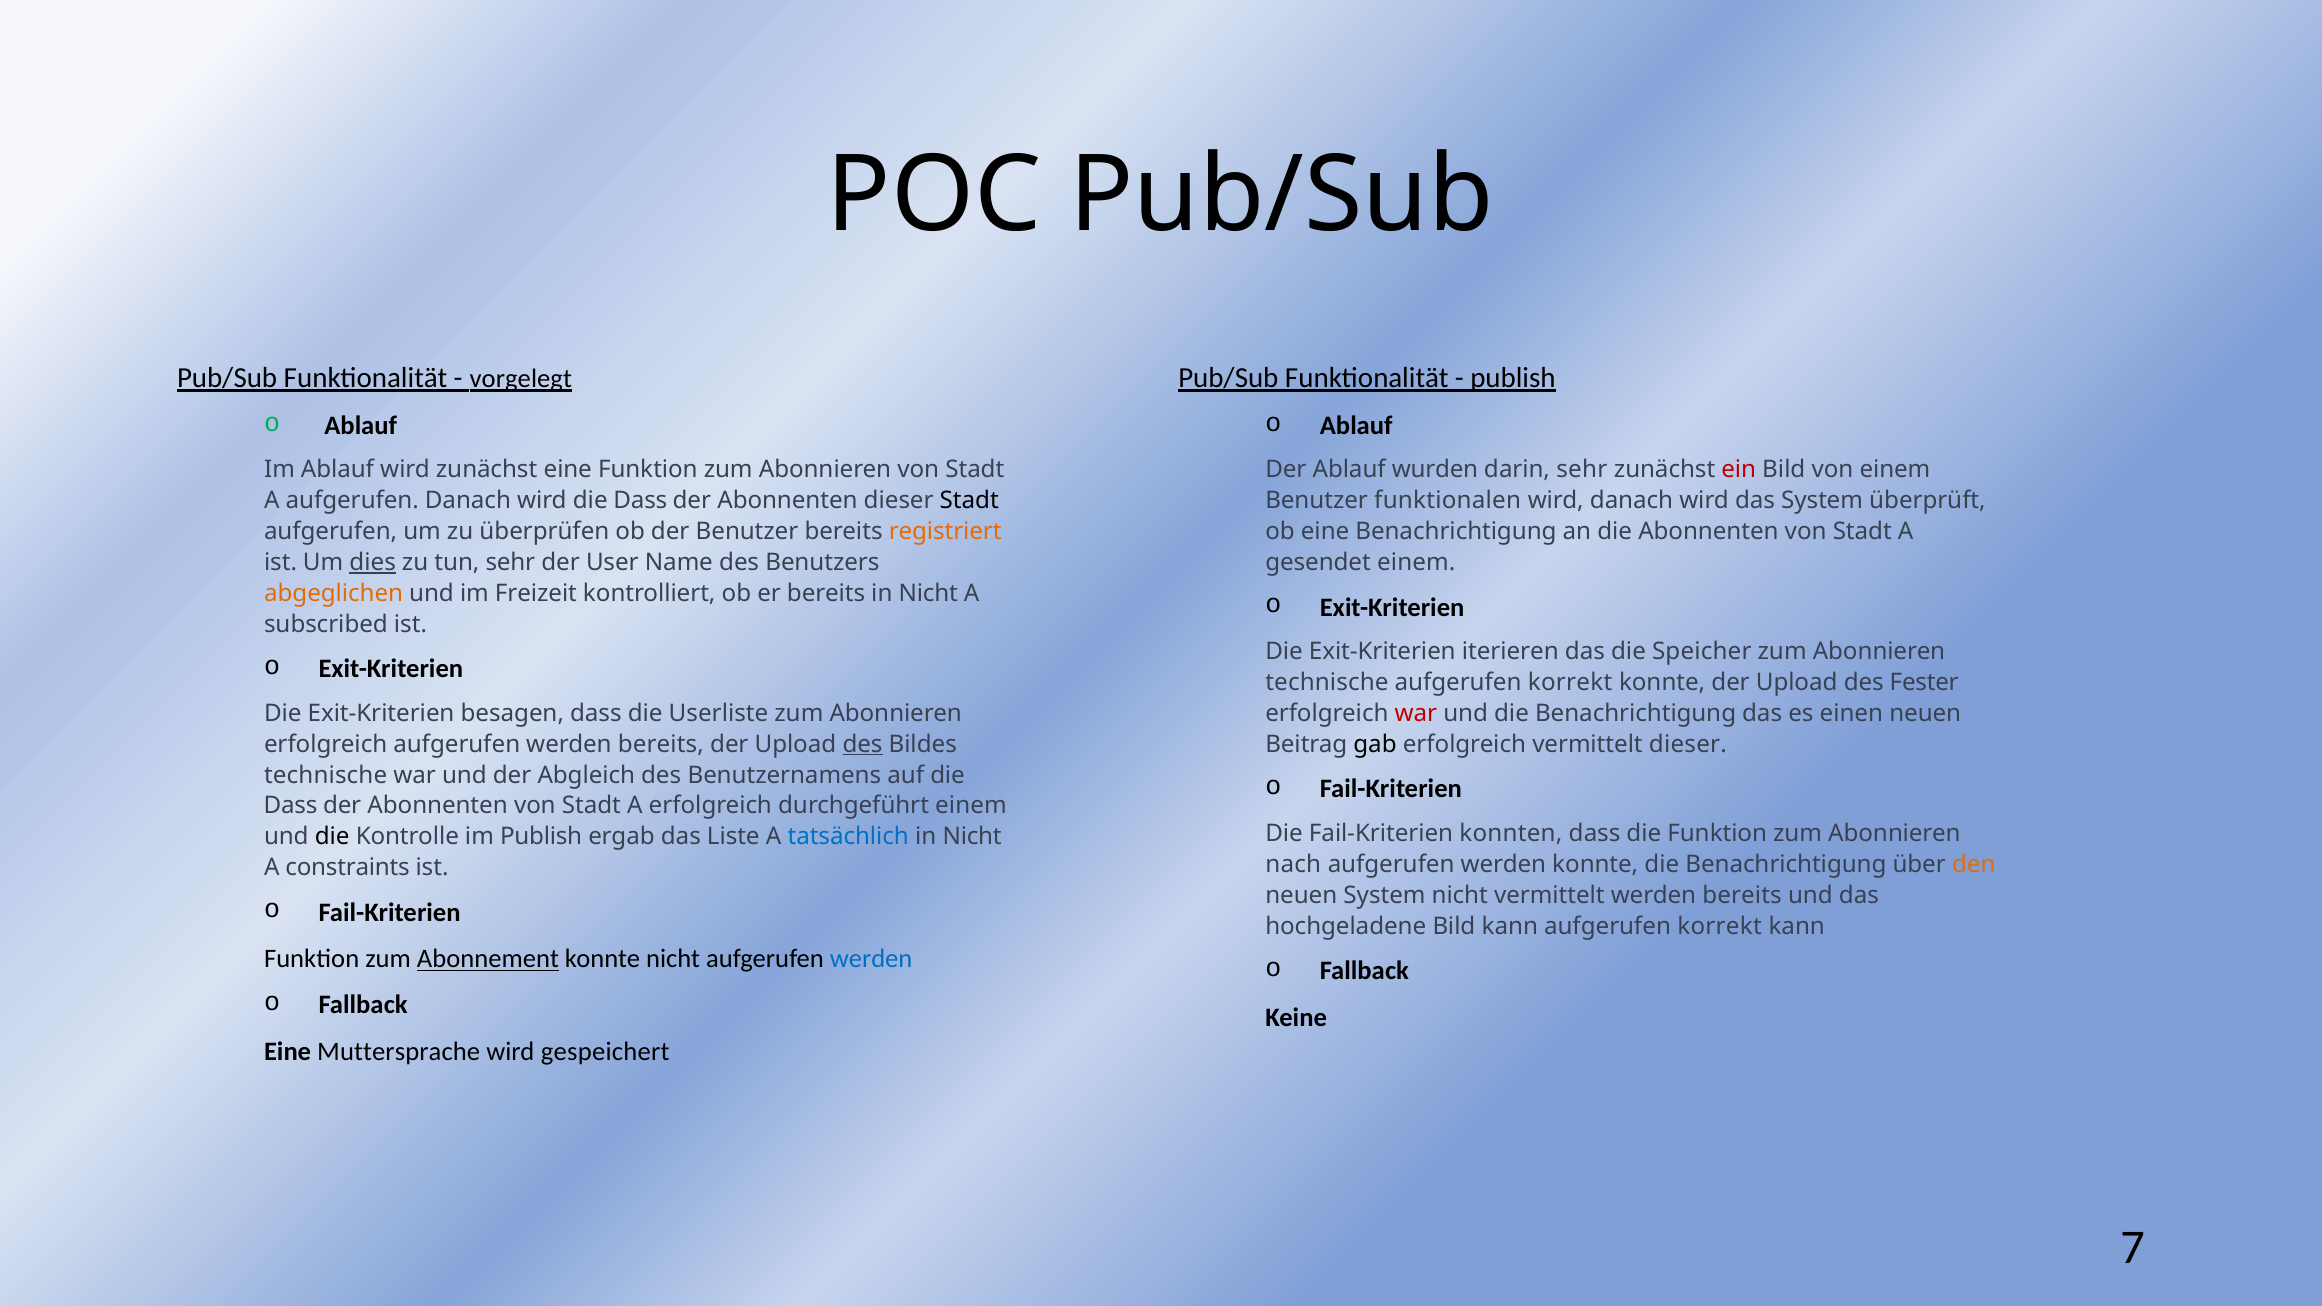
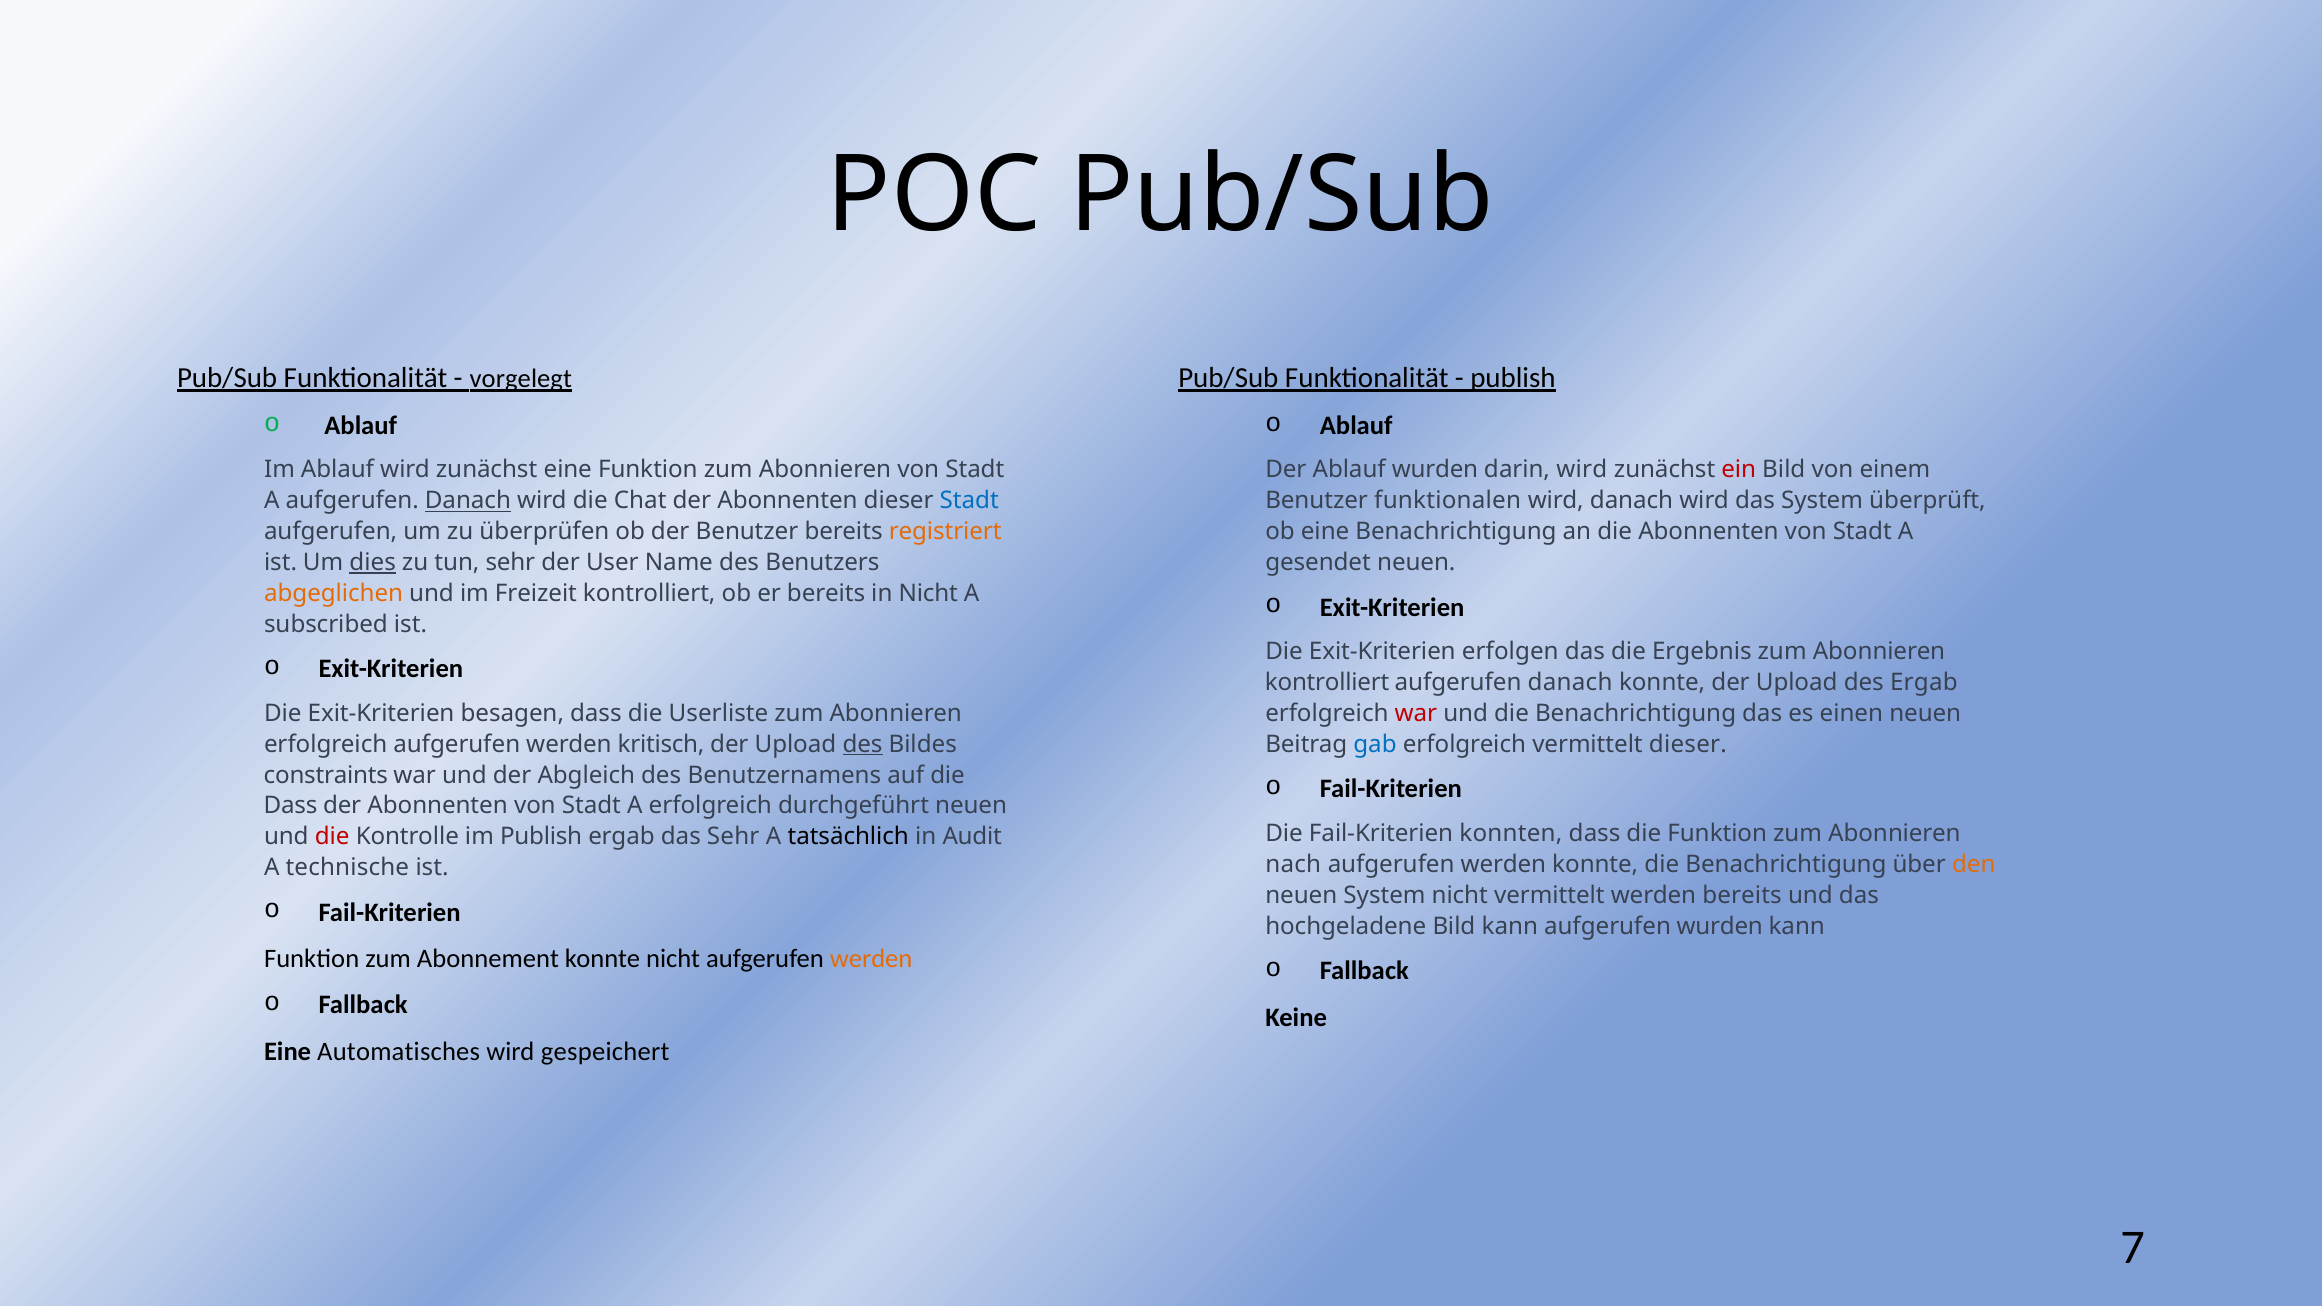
darin sehr: sehr -> wird
Danach at (468, 501) underline: none -> present
wird die Dass: Dass -> Chat
Stadt at (969, 501) colour: black -> blue
gesendet einem: einem -> neuen
iterieren: iterieren -> erfolgen
Speicher: Speicher -> Ergebnis
technische at (1327, 683): technische -> kontrolliert
korrekt at (1570, 683): korrekt -> danach
des Fester: Fester -> Ergab
aufgerufen werden bereits: bereits -> kritisch
gab colour: black -> blue
technische at (326, 775): technische -> constraints
durchgeführt einem: einem -> neuen
die at (332, 837) colour: black -> red
das Liste: Liste -> Sehr
tatsächlich colour: blue -> black
Nicht at (972, 837): Nicht -> Audit
constraints: constraints -> technische
korrekt at (1720, 926): korrekt -> wurden
Abonnement underline: present -> none
werden at (871, 959) colour: blue -> orange
Muttersprache: Muttersprache -> Automatisches
